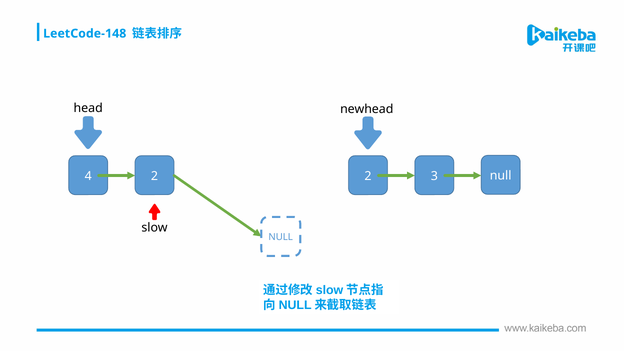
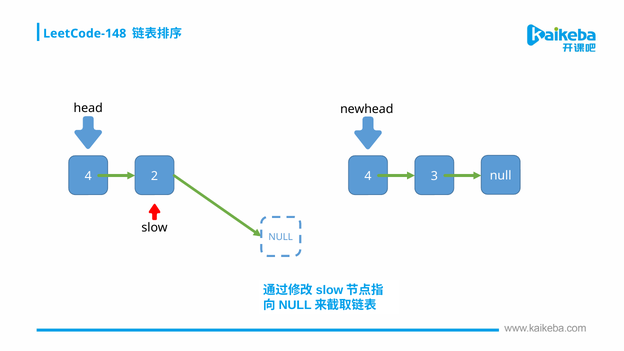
2 2: 2 -> 4
